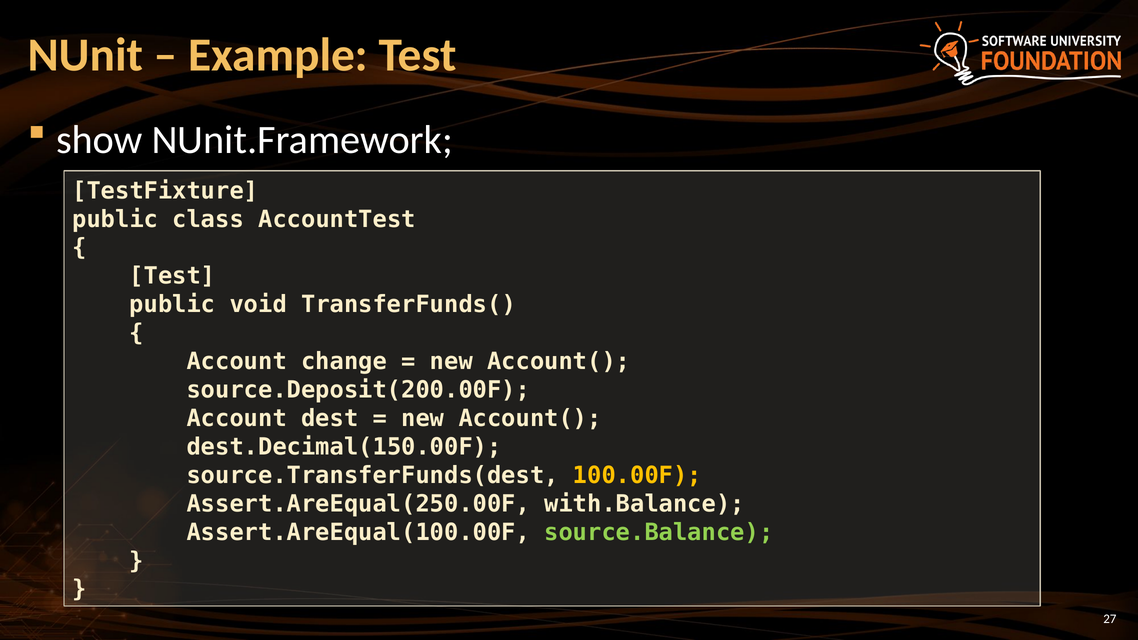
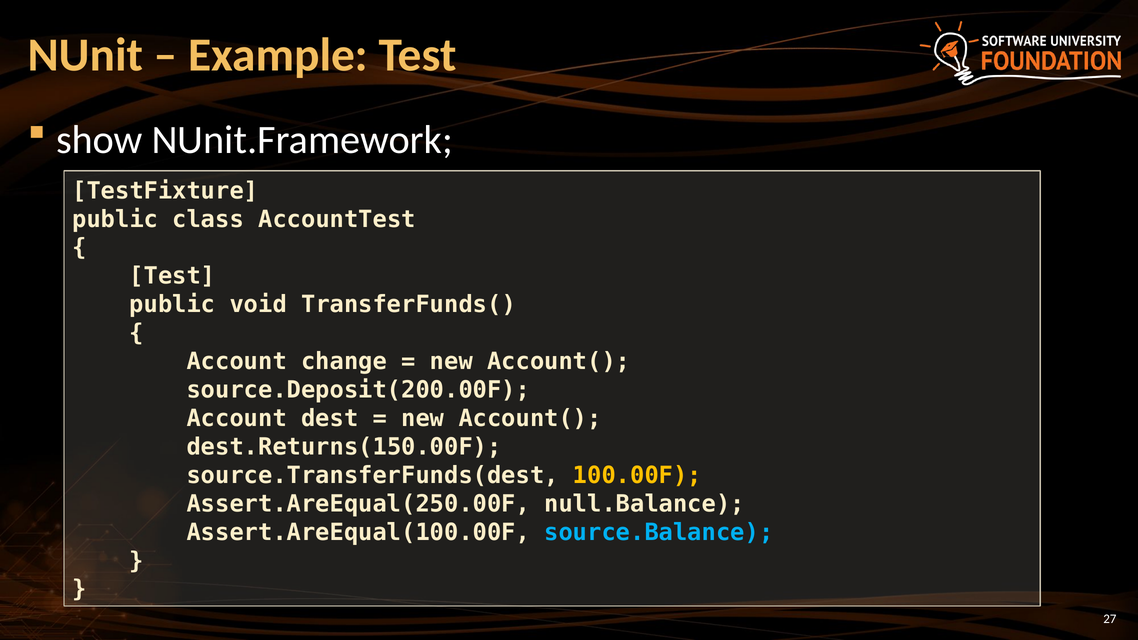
dest.Decimal(150.00F: dest.Decimal(150.00F -> dest.Returns(150.00F
with.Balance: with.Balance -> null.Balance
source.Balance colour: light green -> light blue
